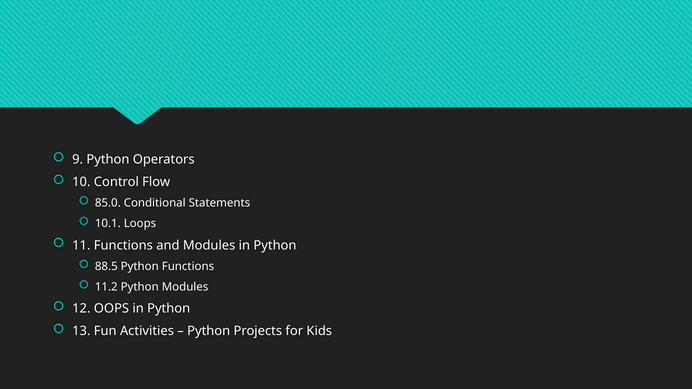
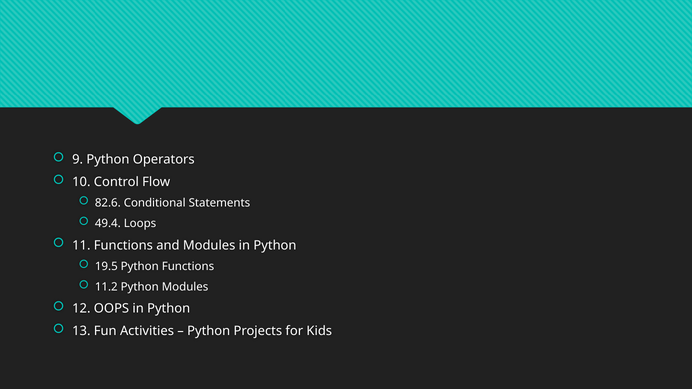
85.0: 85.0 -> 82.6
10.1: 10.1 -> 49.4
88.5: 88.5 -> 19.5
